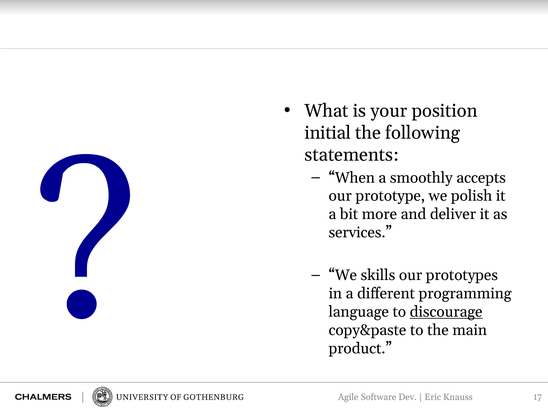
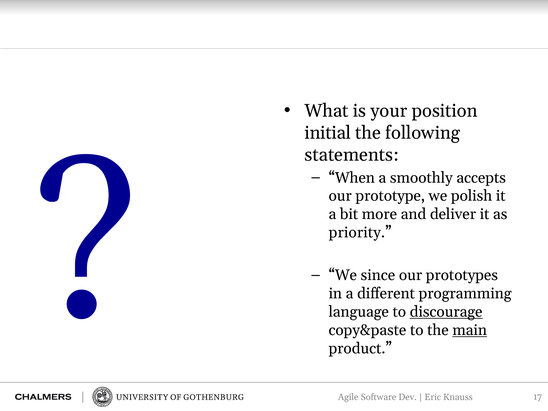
services: services -> priority
skills: skills -> since
main underline: none -> present
